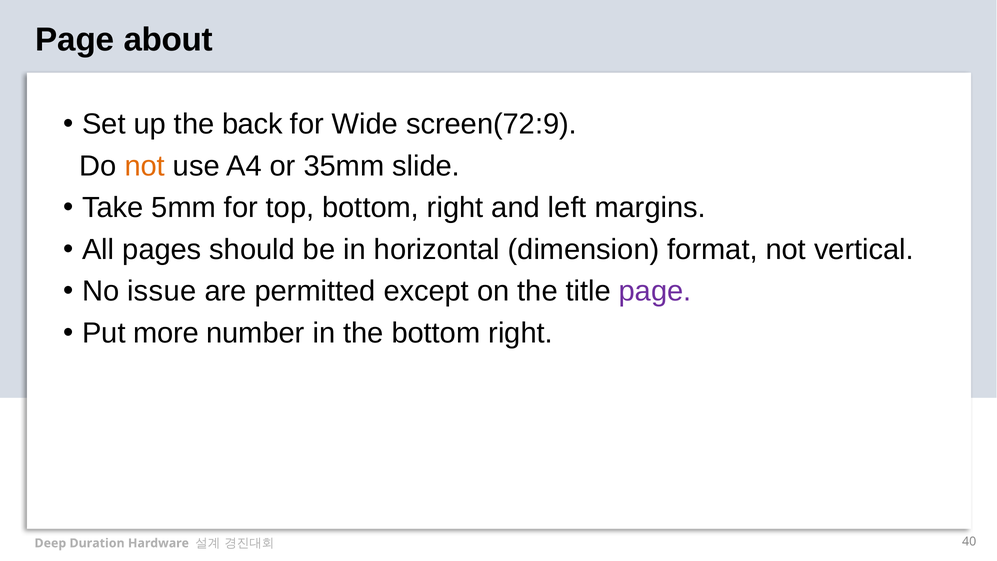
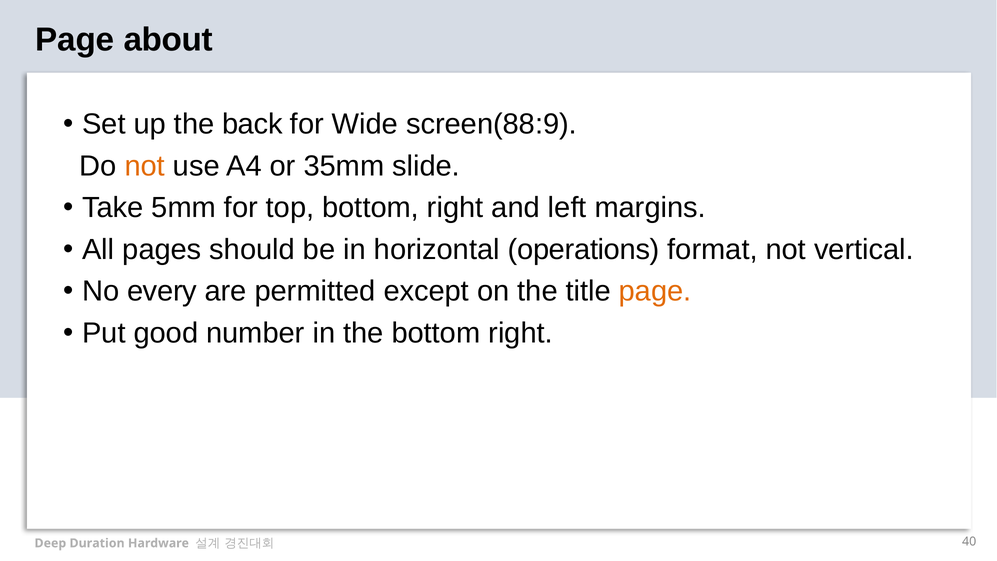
screen(72:9: screen(72:9 -> screen(88:9
dimension: dimension -> operations
issue: issue -> every
page at (655, 291) colour: purple -> orange
more: more -> good
